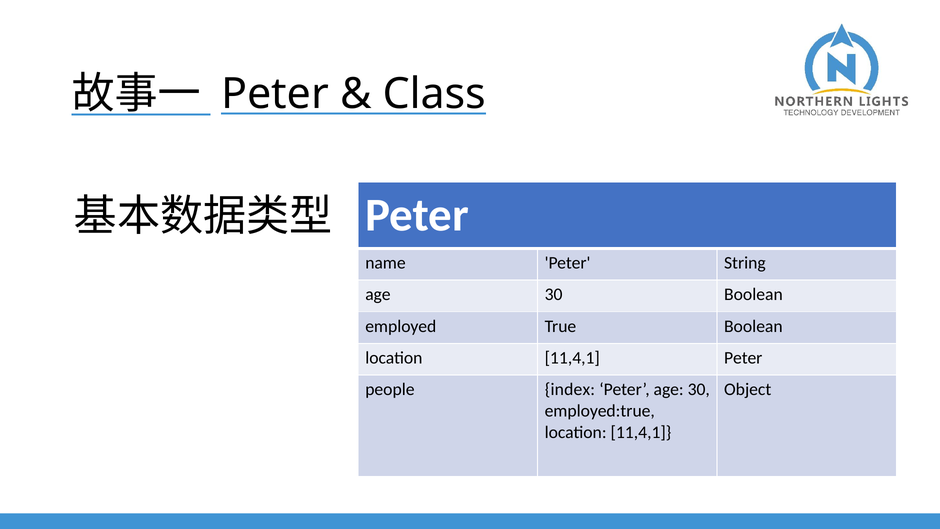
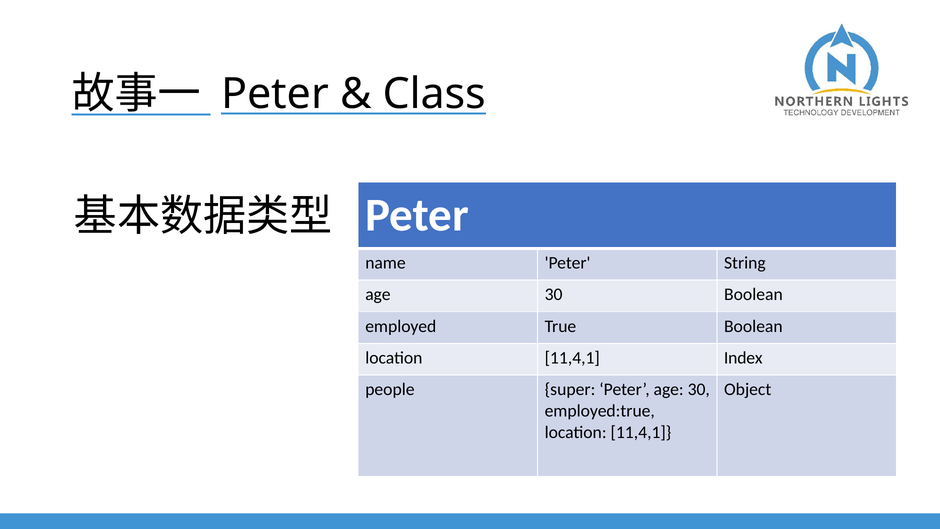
11,4,1 Peter: Peter -> Index
index: index -> super
